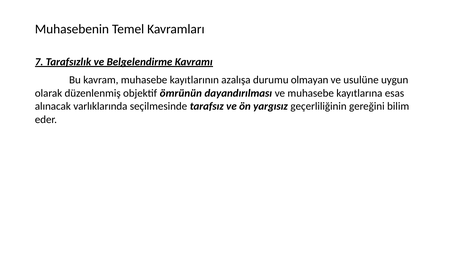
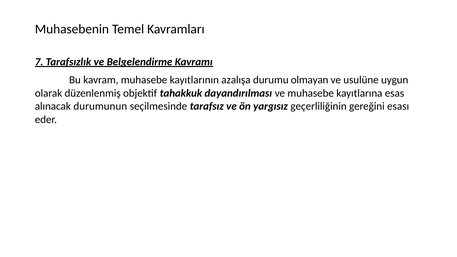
ömrünün: ömrünün -> tahakkuk
varlıklarında: varlıklarında -> durumunun
bilim: bilim -> esası
